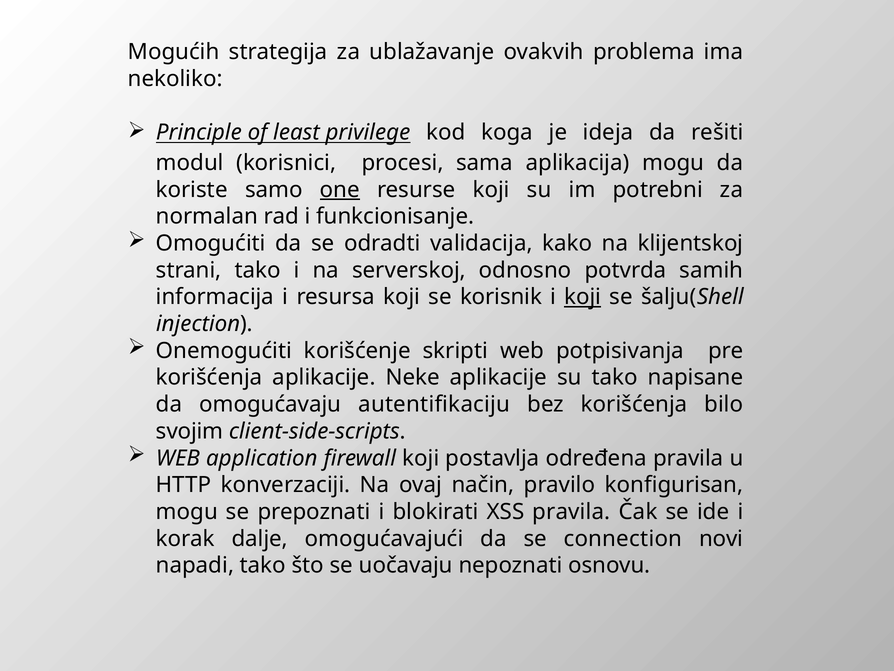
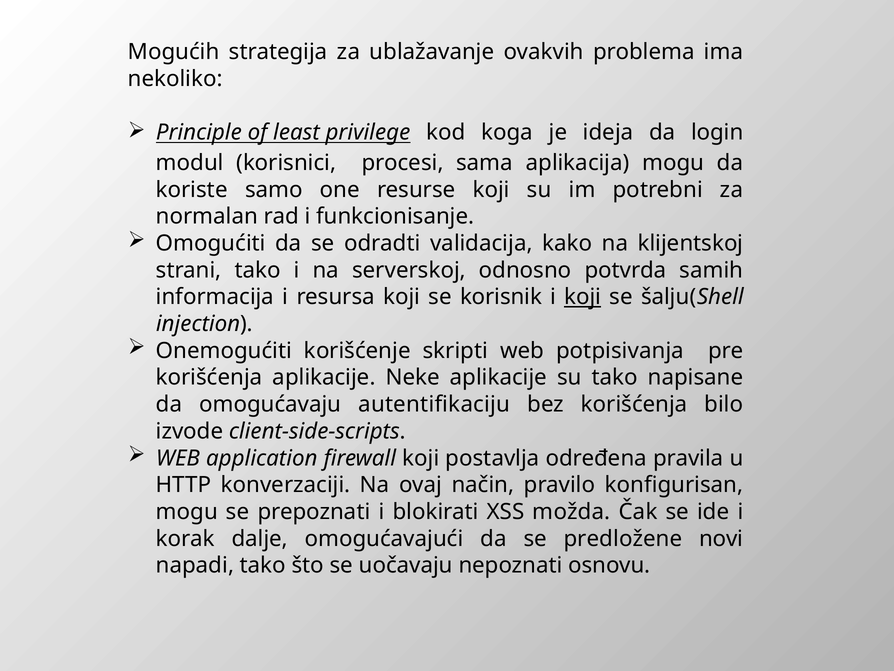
rešiti: rešiti -> login
one underline: present -> none
svojim: svojim -> izvode
XSS pravila: pravila -> možda
connection: connection -> predložene
